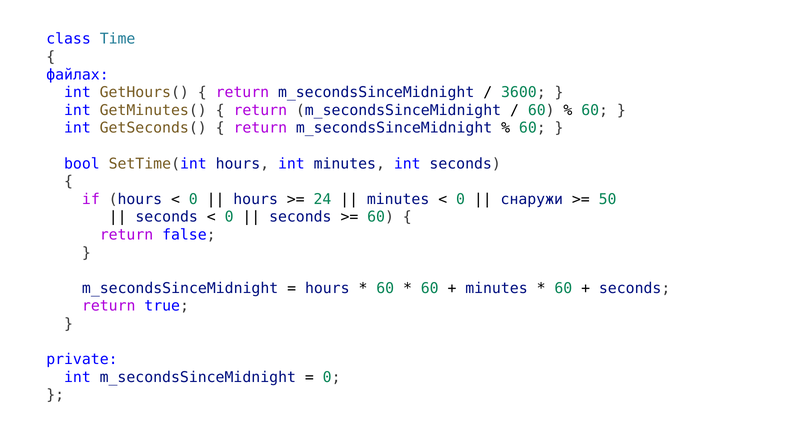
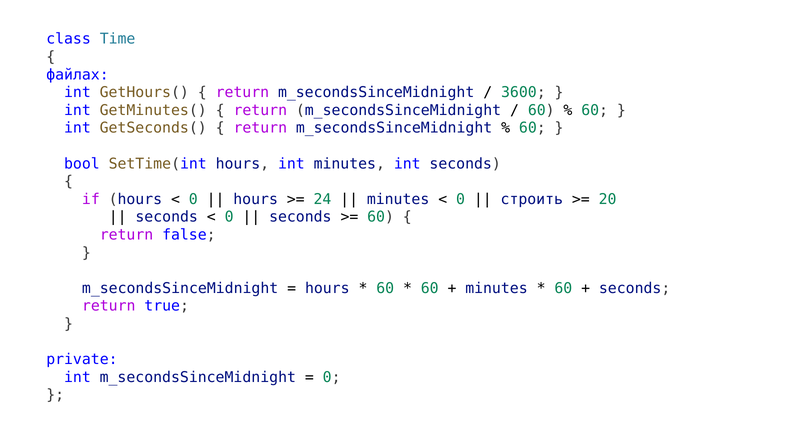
снаружи: снаружи -> строить
50: 50 -> 20
